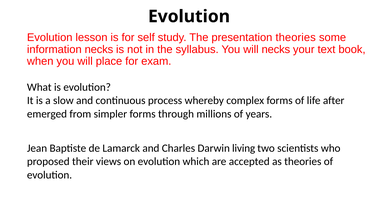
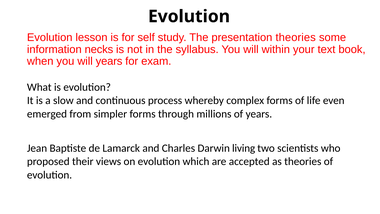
will necks: necks -> within
will place: place -> years
after: after -> even
